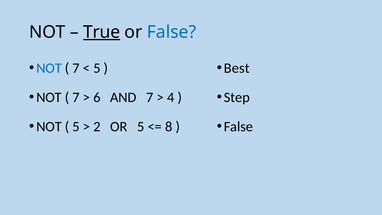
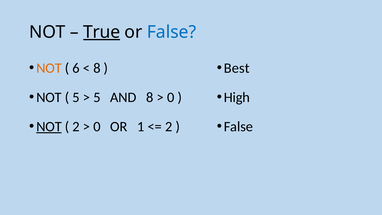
NOT at (49, 68) colour: blue -> orange
7 at (76, 68): 7 -> 6
5 at (97, 68): 5 -> 8
7 at (76, 97): 7 -> 5
6 at (97, 97): 6 -> 5
AND 7: 7 -> 8
4 at (171, 97): 4 -> 0
Step: Step -> High
NOT at (49, 126) underline: none -> present
5 at (76, 126): 5 -> 2
2 at (97, 126): 2 -> 0
OR 5: 5 -> 1
8 at (169, 126): 8 -> 2
